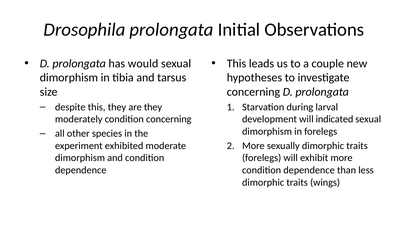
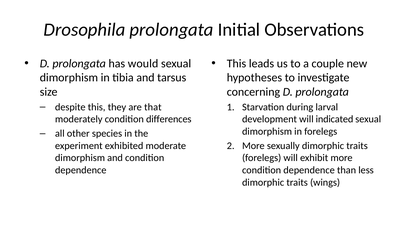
are they: they -> that
condition concerning: concerning -> differences
